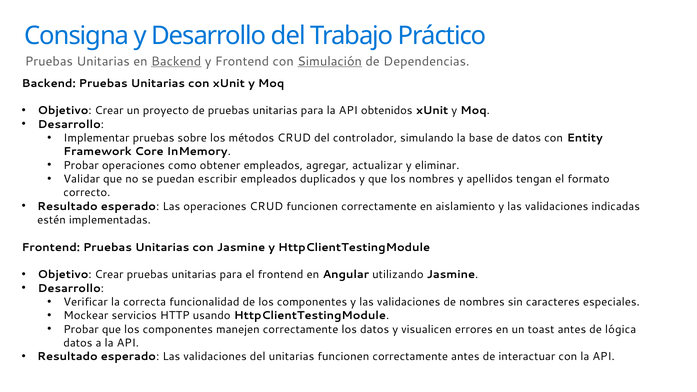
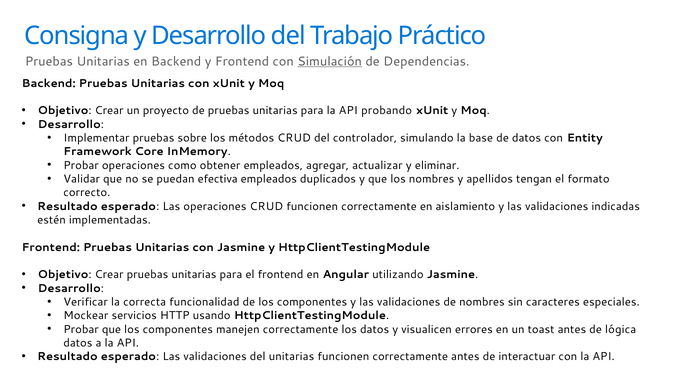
Backend at (176, 61) underline: present -> none
obtenidos: obtenidos -> probando
escribir: escribir -> efectiva
